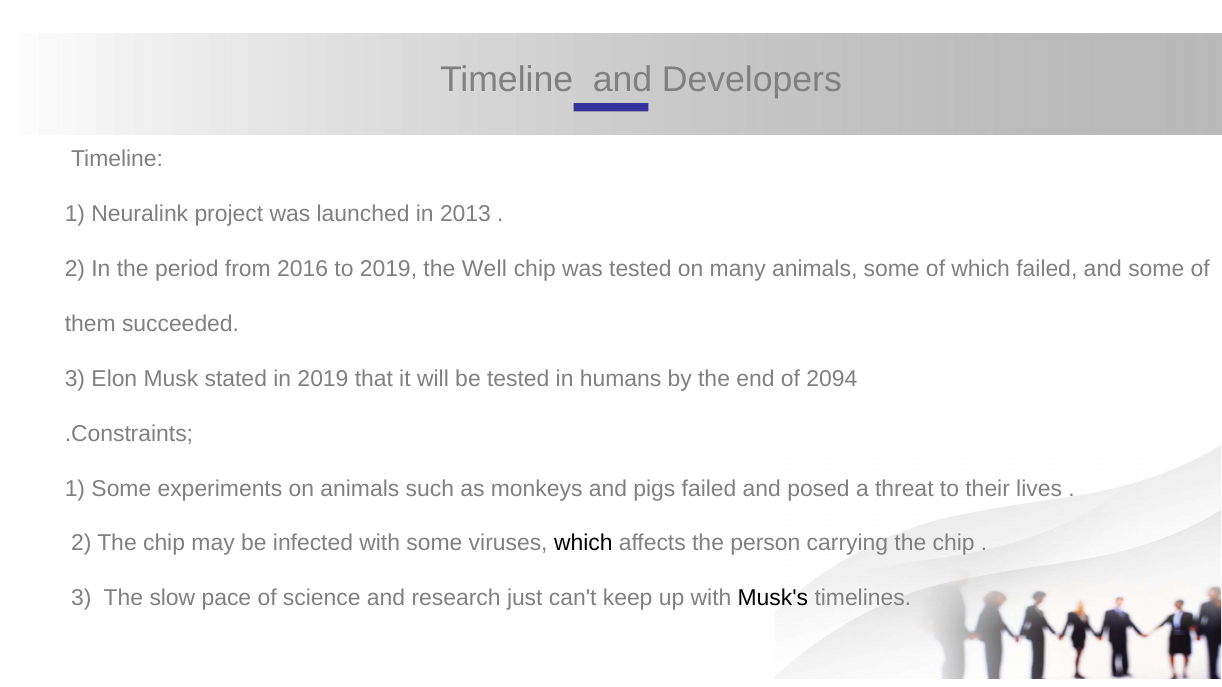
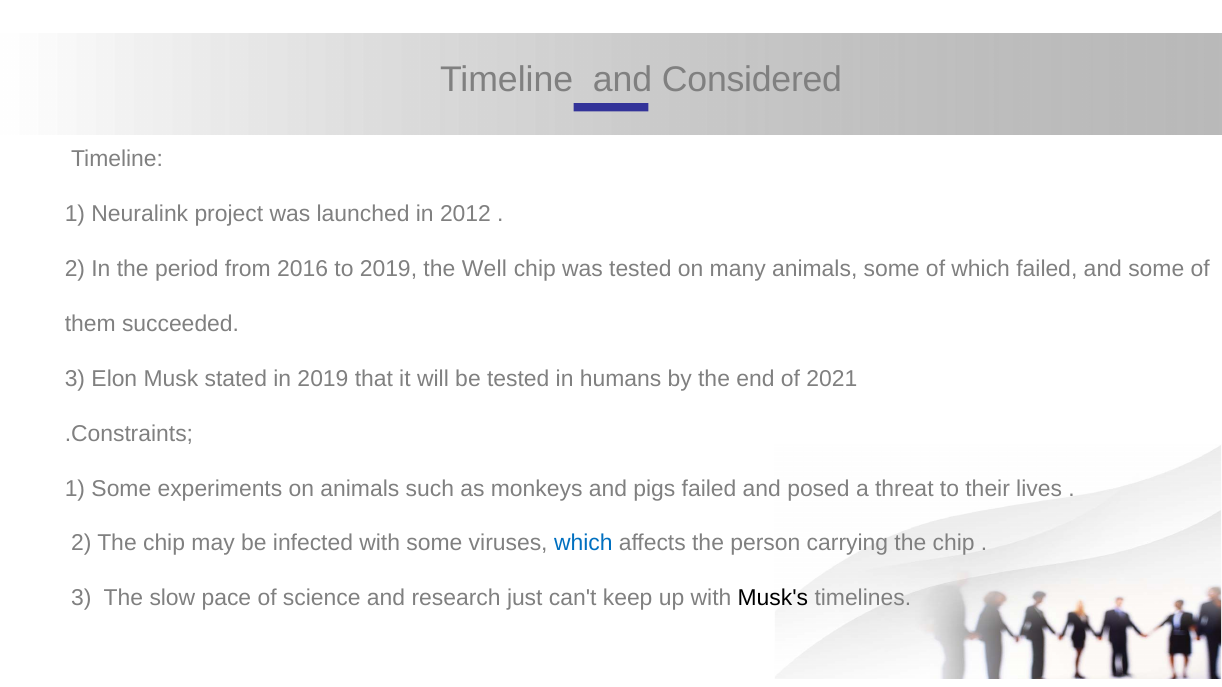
Developers: Developers -> Considered
2013: 2013 -> 2012
2094: 2094 -> 2021
which at (583, 544) colour: black -> blue
